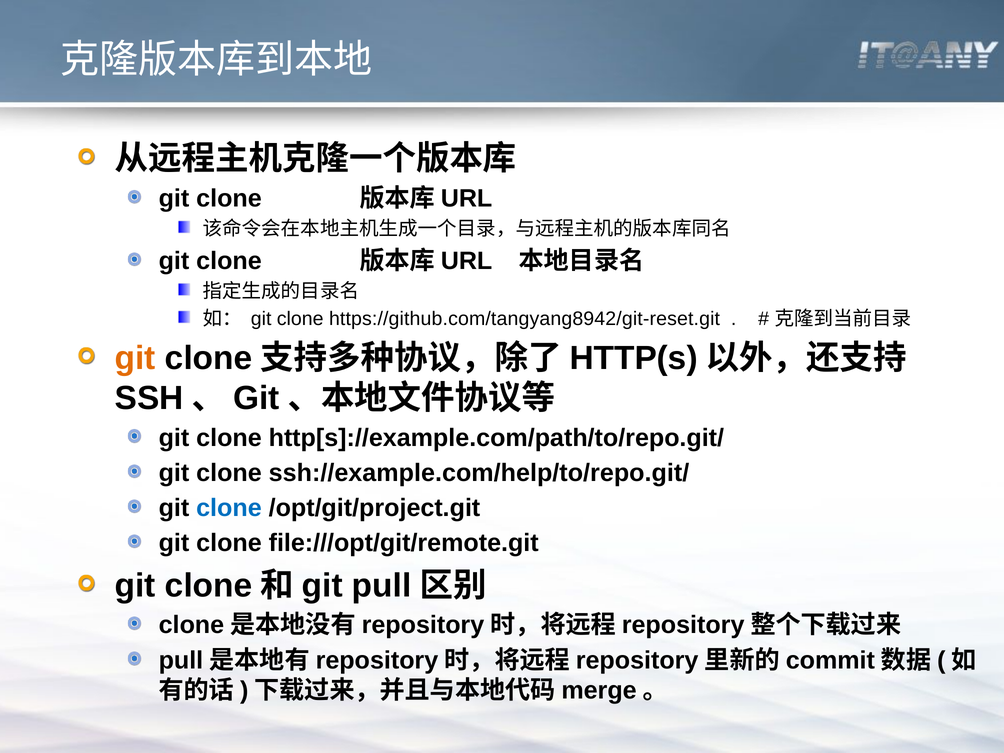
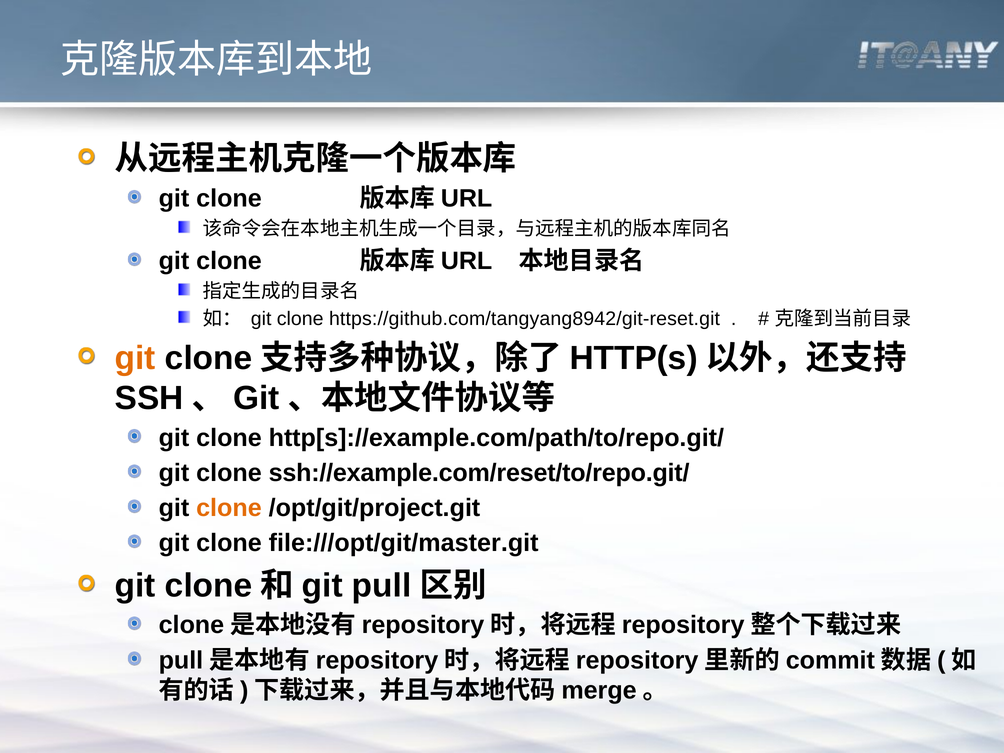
ssh://example.com/help/to/repo.git/: ssh://example.com/help/to/repo.git/ -> ssh://example.com/reset/to/repo.git/
clone at (229, 508) colour: blue -> orange
file:///opt/git/remote.git: file:///opt/git/remote.git -> file:///opt/git/master.git
